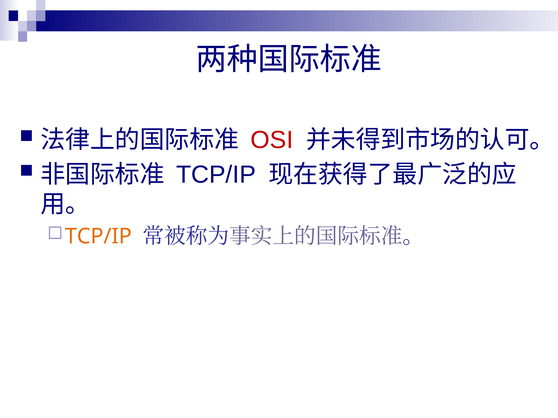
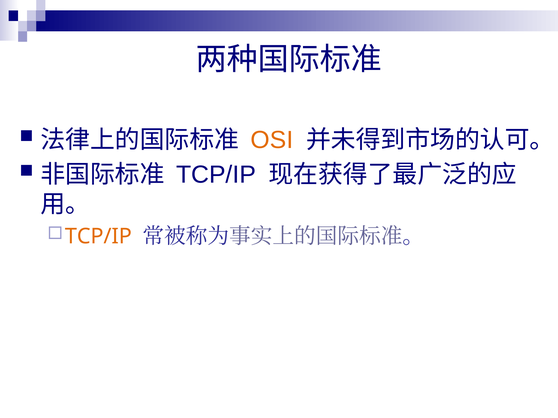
OSI colour: red -> orange
